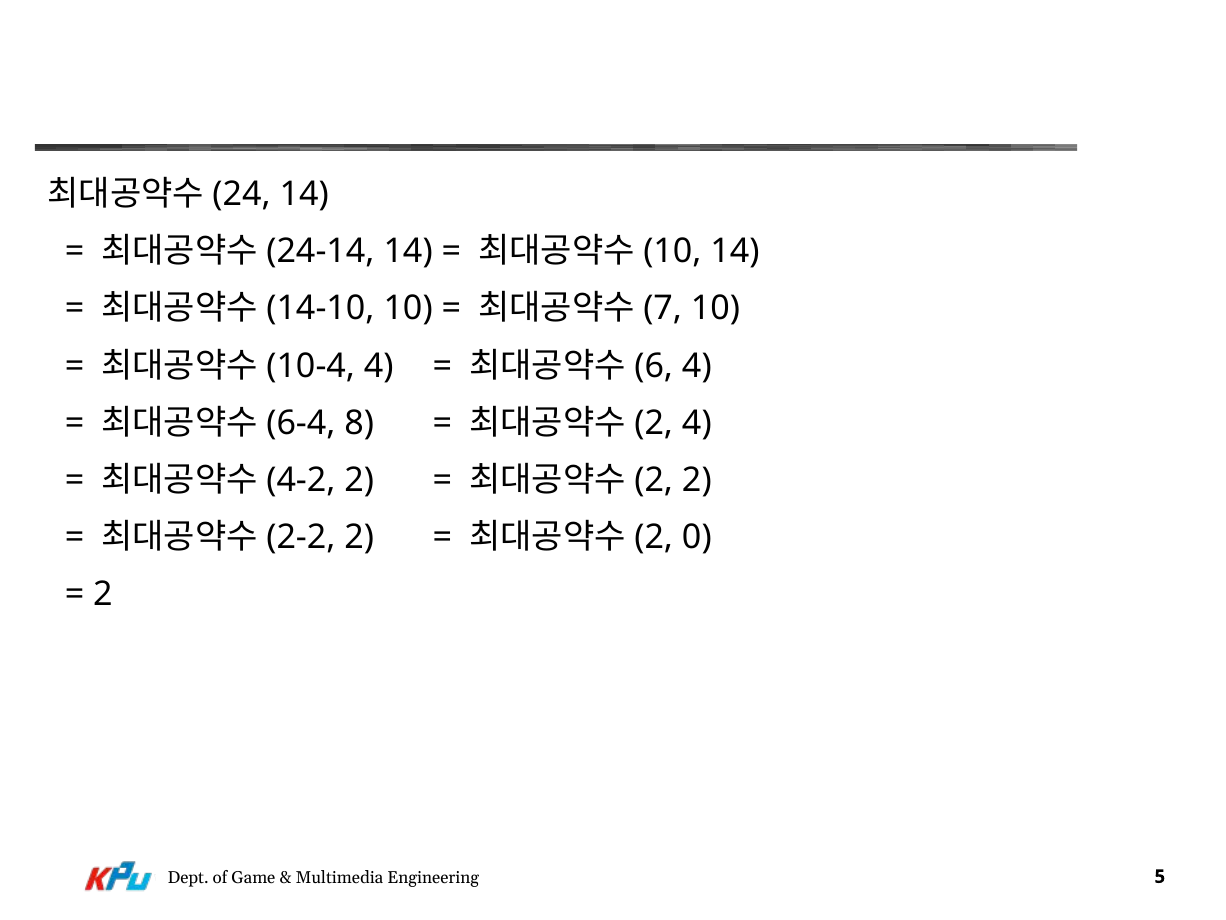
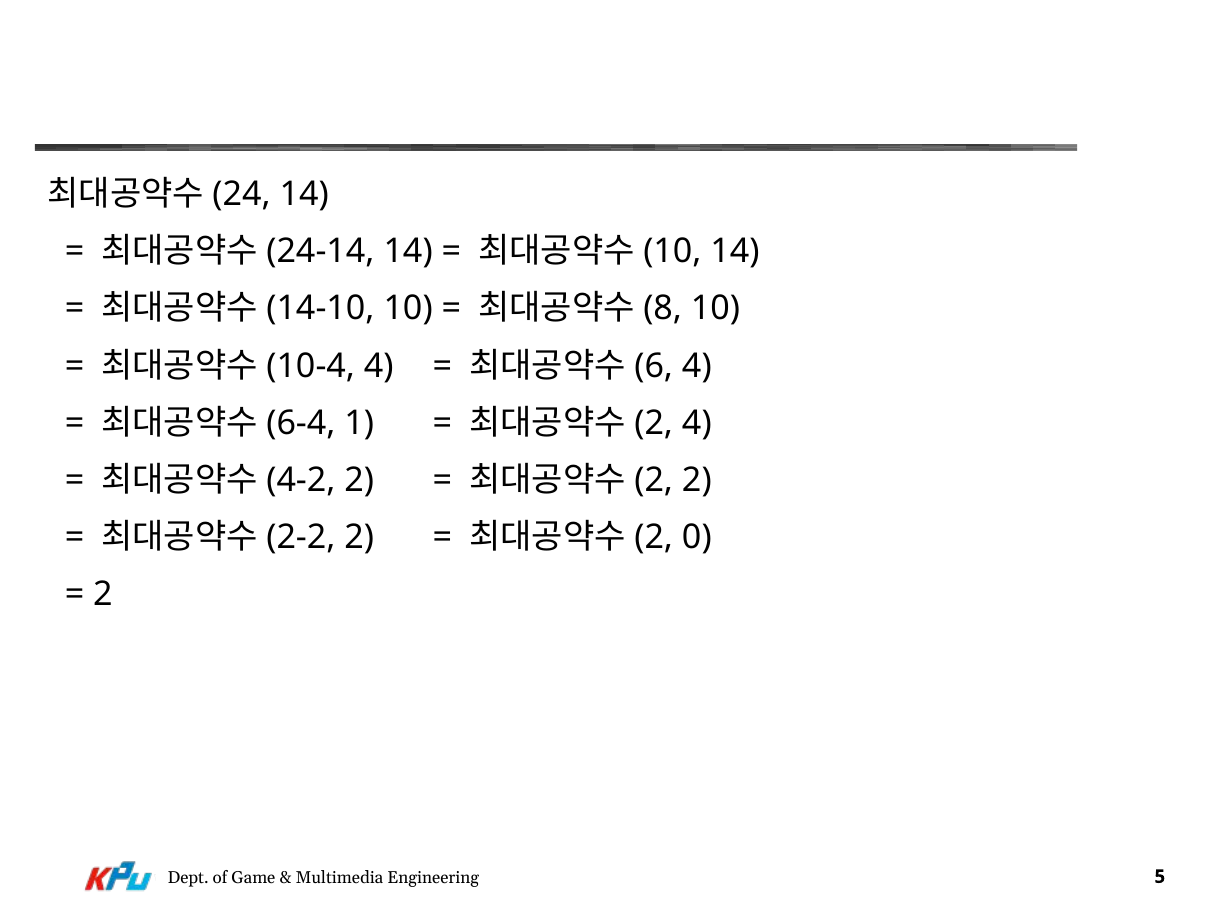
7: 7 -> 8
8: 8 -> 1
